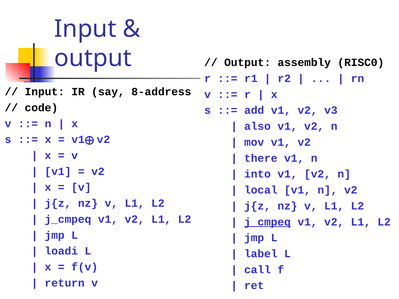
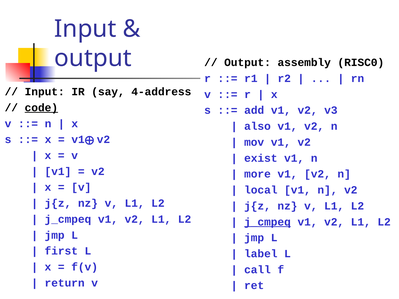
8-address: 8-address -> 4-address
code underline: none -> present
there: there -> exist
into: into -> more
loadi: loadi -> first
